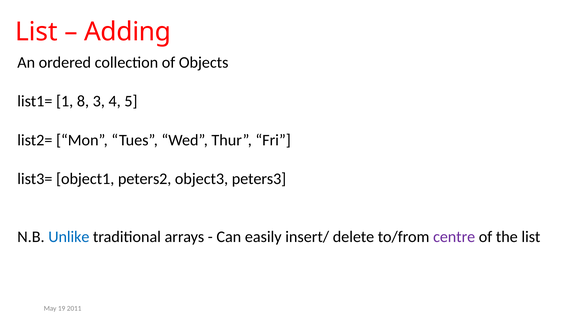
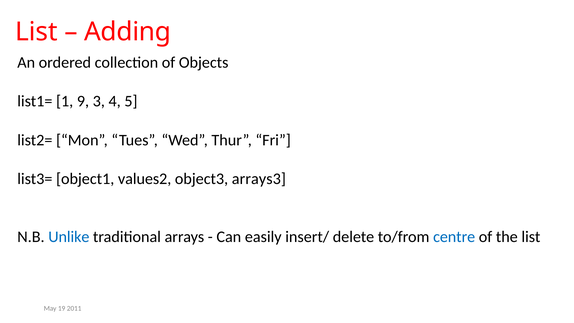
8: 8 -> 9
peters2: peters2 -> values2
peters3: peters3 -> arrays3
centre colour: purple -> blue
